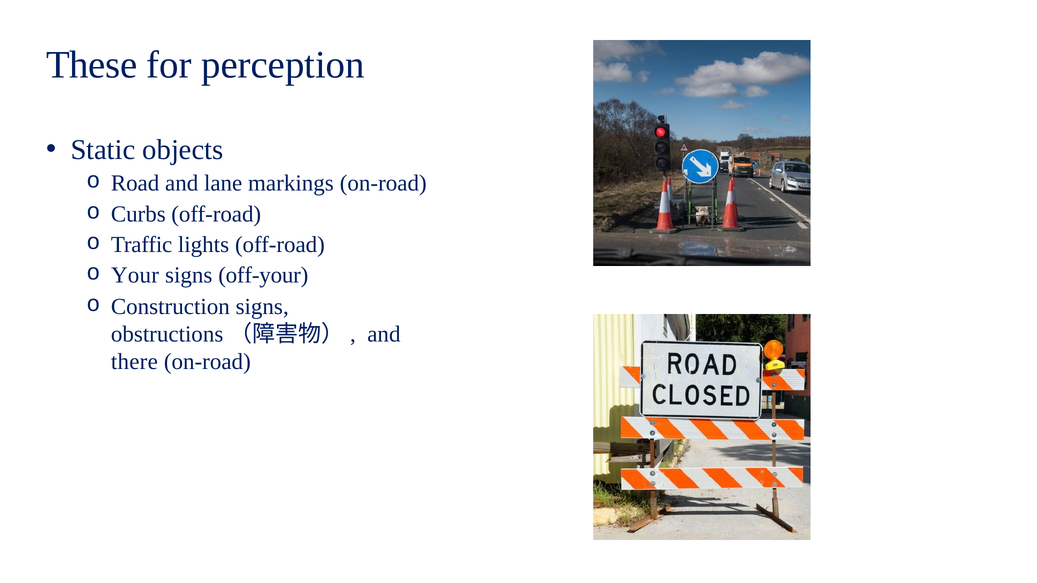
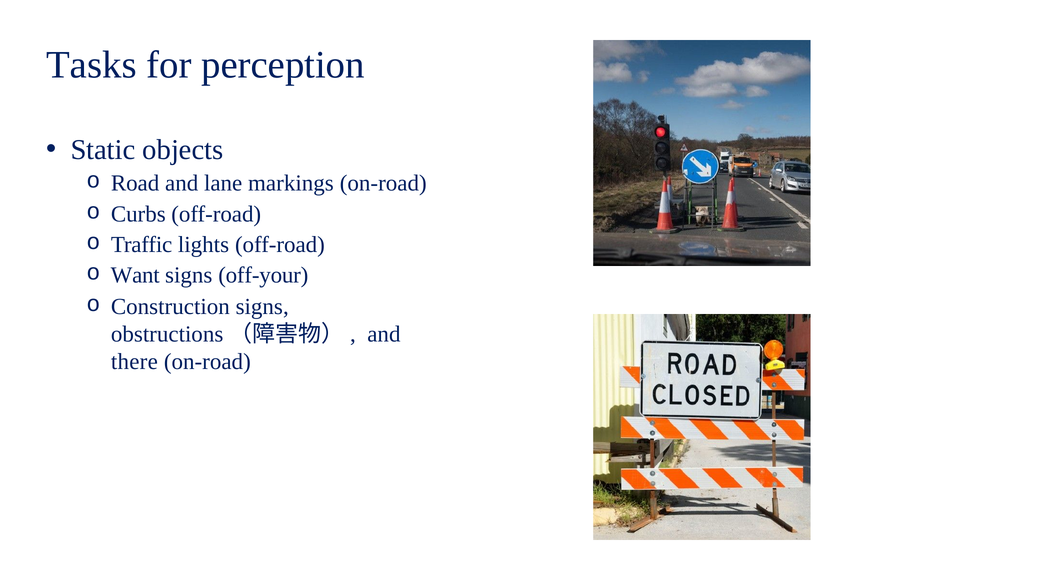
These: These -> Tasks
Your: Your -> Want
